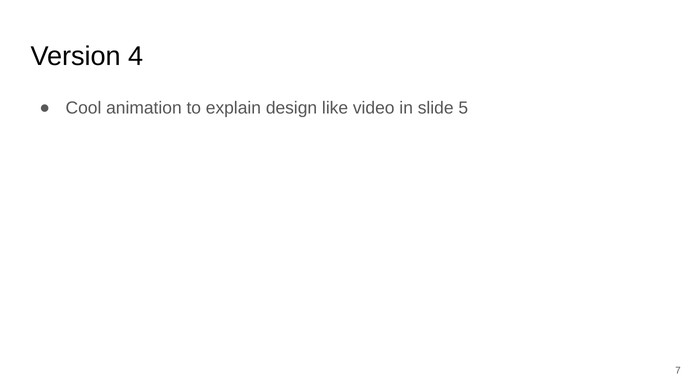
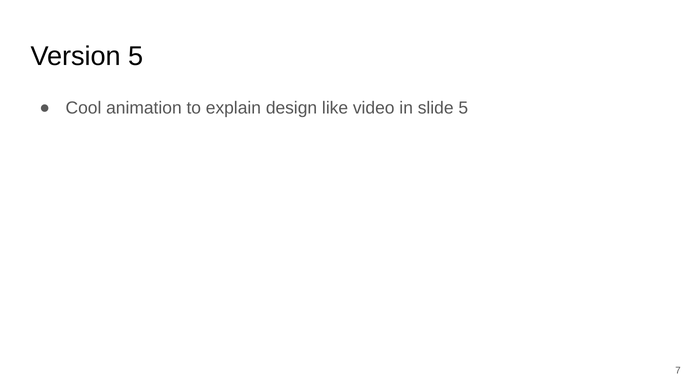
Version 4: 4 -> 5
